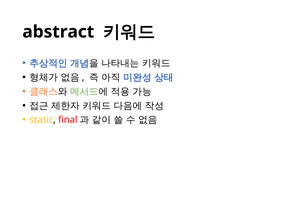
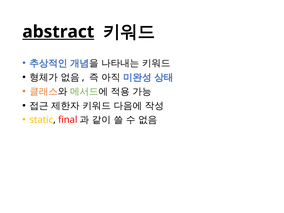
abstract underline: none -> present
